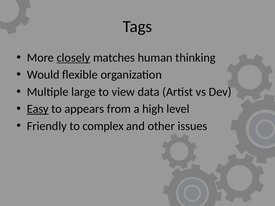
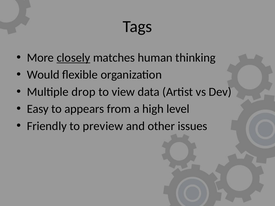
large: large -> drop
Easy underline: present -> none
complex: complex -> preview
